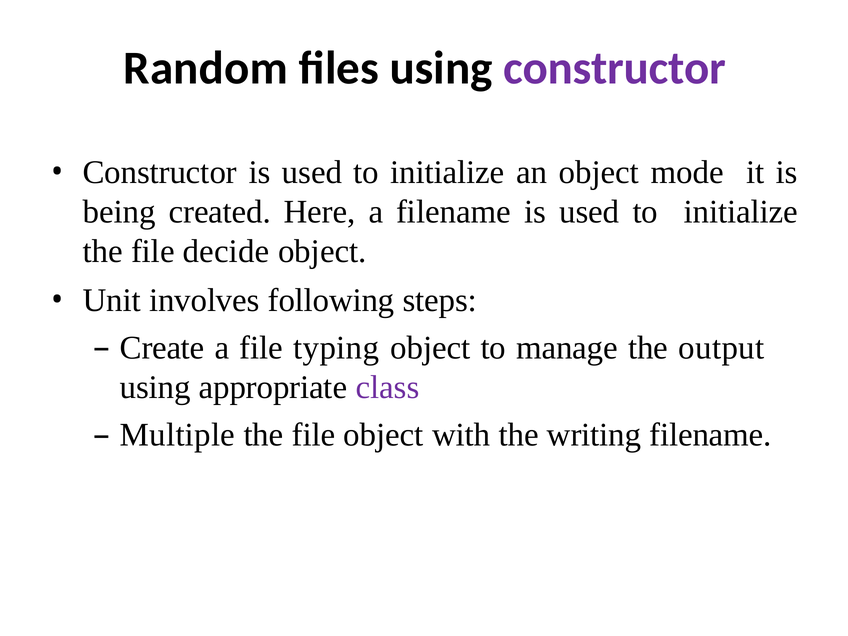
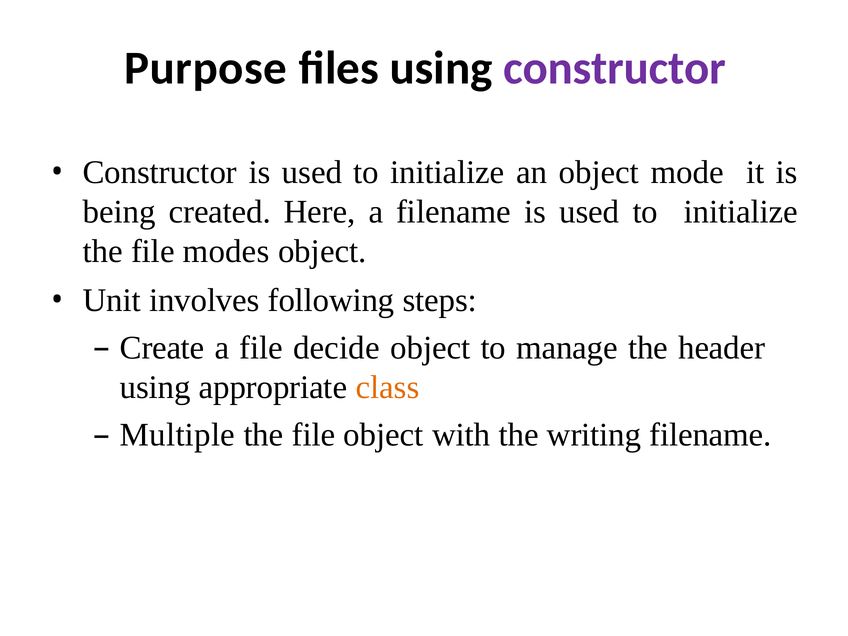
Random: Random -> Purpose
decide: decide -> modes
typing: typing -> decide
output: output -> header
class colour: purple -> orange
